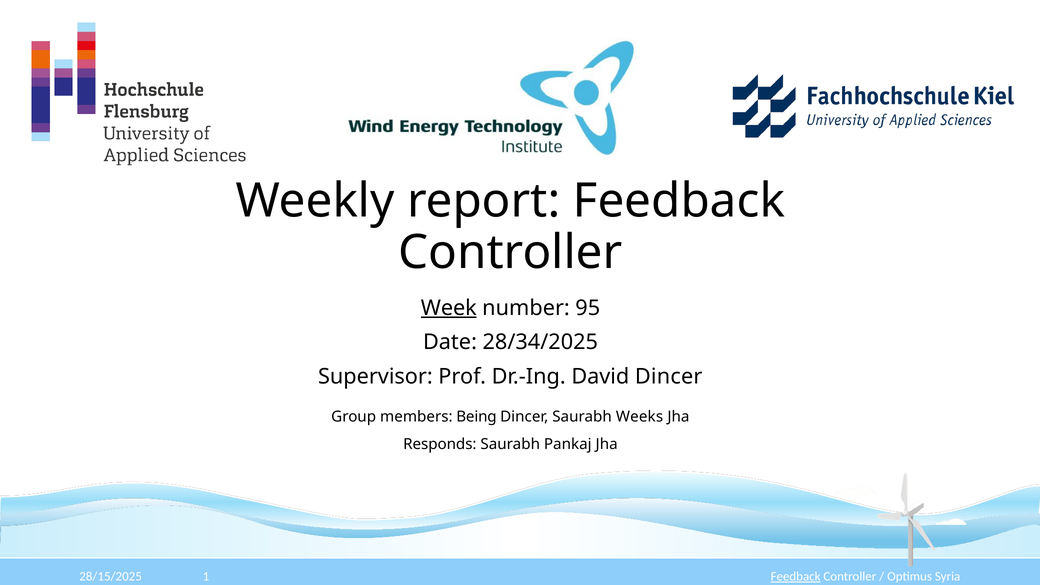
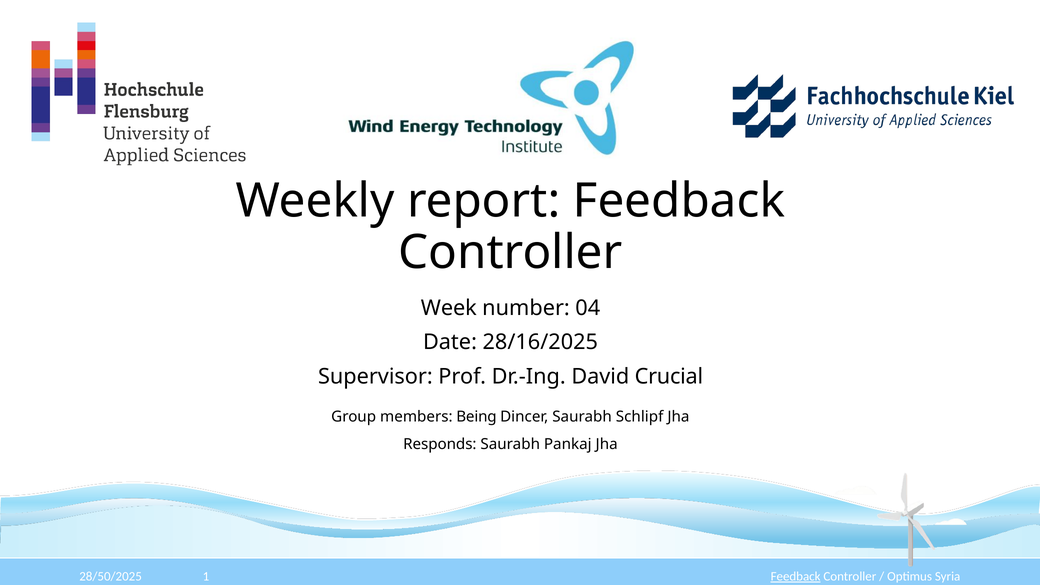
Week underline: present -> none
95: 95 -> 04
28/34/2025: 28/34/2025 -> 28/16/2025
David Dincer: Dincer -> Crucial
Weeks: Weeks -> Schlipf
28/15/2025: 28/15/2025 -> 28/50/2025
